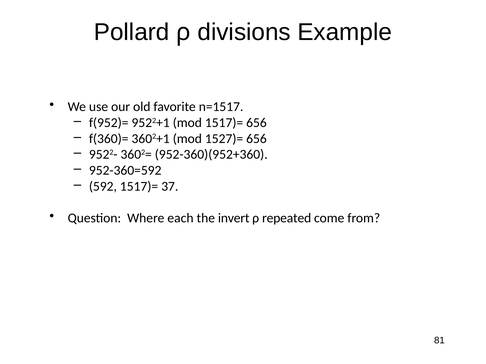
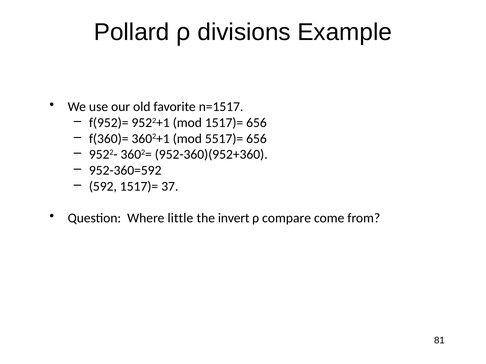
1527)=: 1527)= -> 5517)=
each: each -> little
repeated: repeated -> compare
